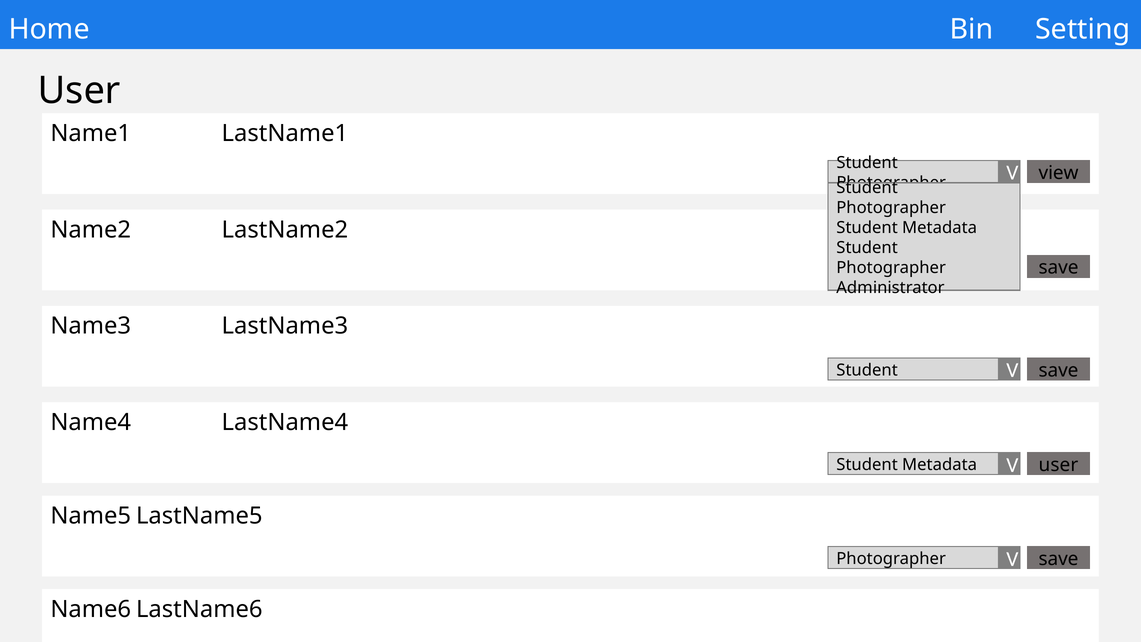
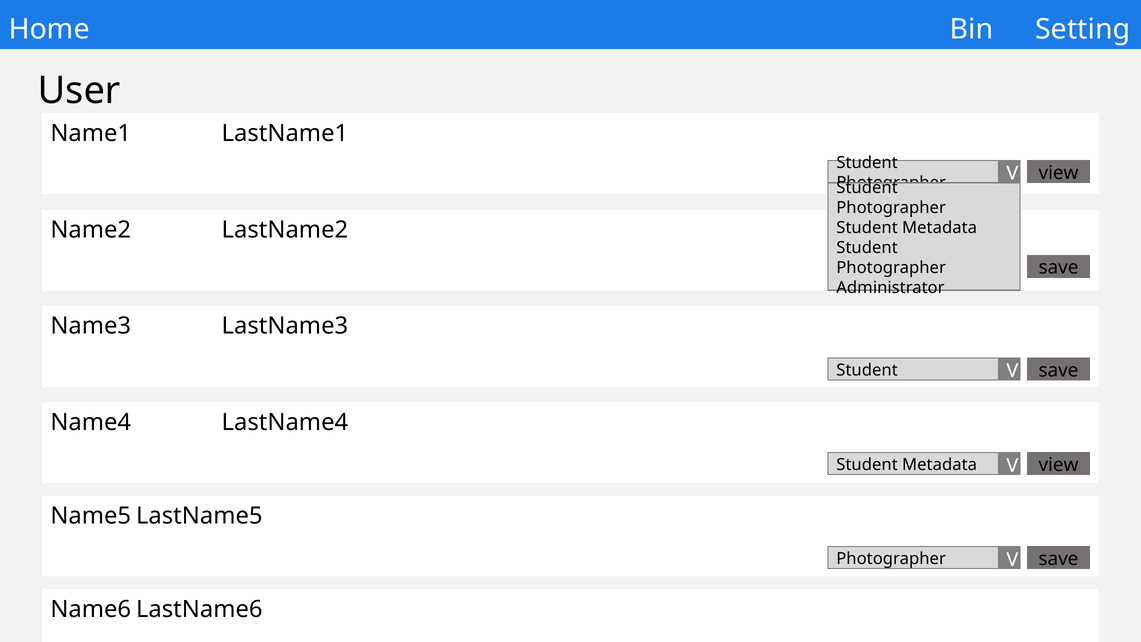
Metadata V user: user -> view
